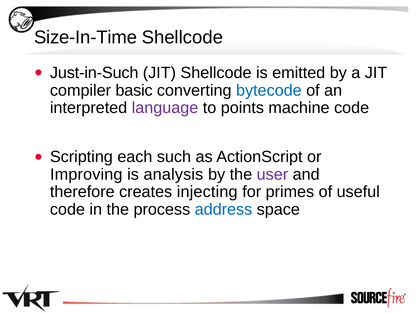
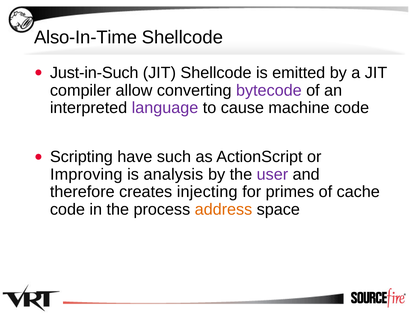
Size-In-Time: Size-In-Time -> Also-In-Time
basic: basic -> allow
bytecode colour: blue -> purple
points: points -> cause
each: each -> have
useful: useful -> cache
address colour: blue -> orange
